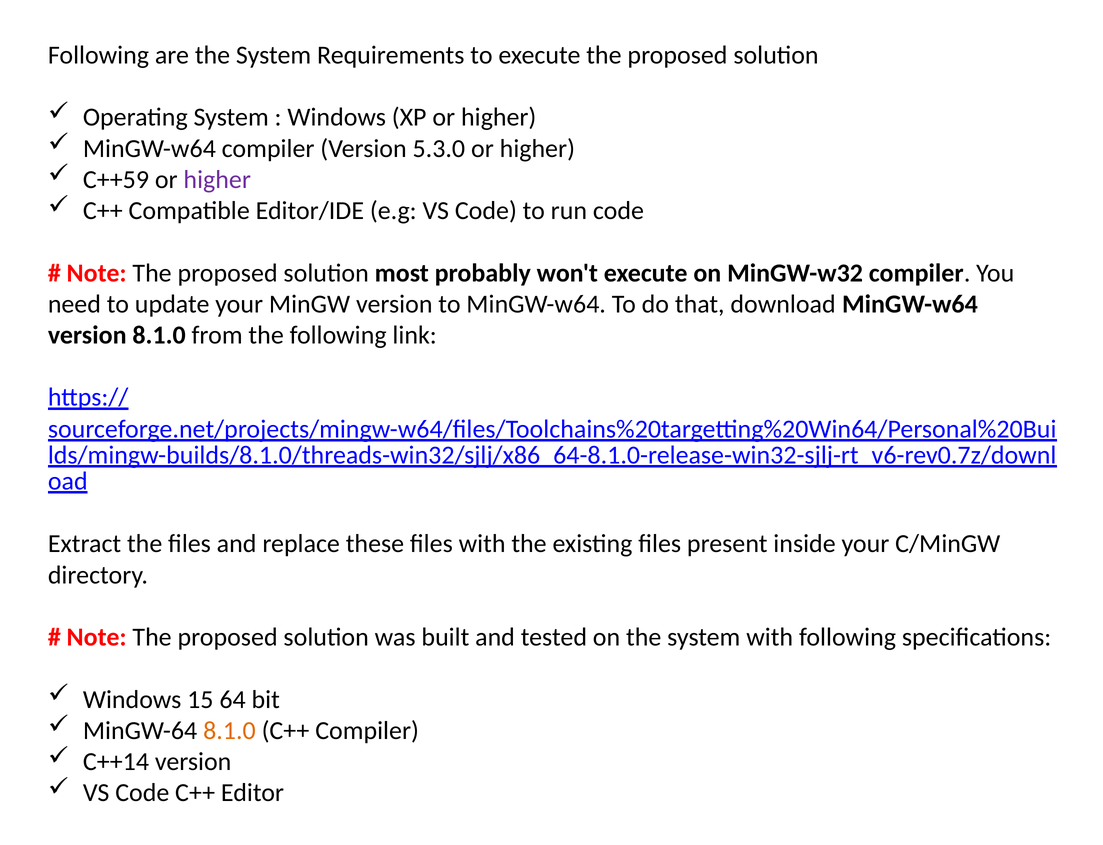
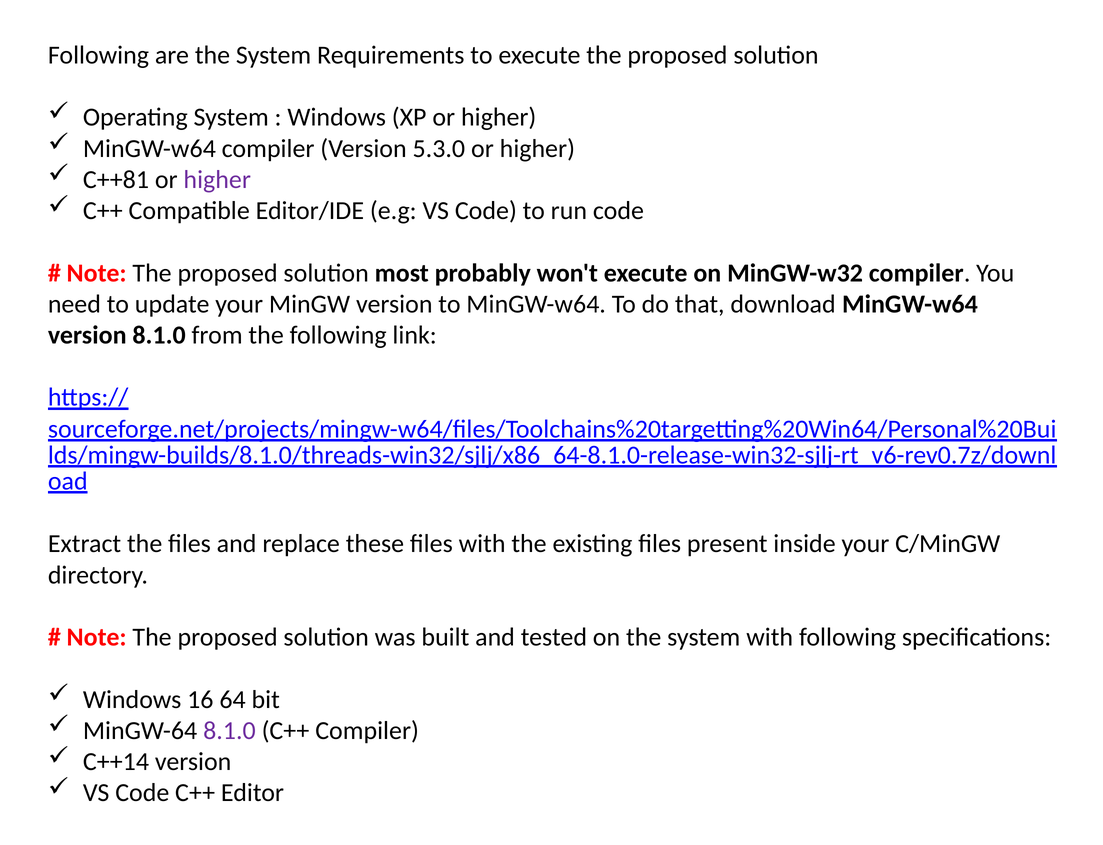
C++59: C++59 -> C++81
15: 15 -> 16
8.1.0 at (229, 731) colour: orange -> purple
